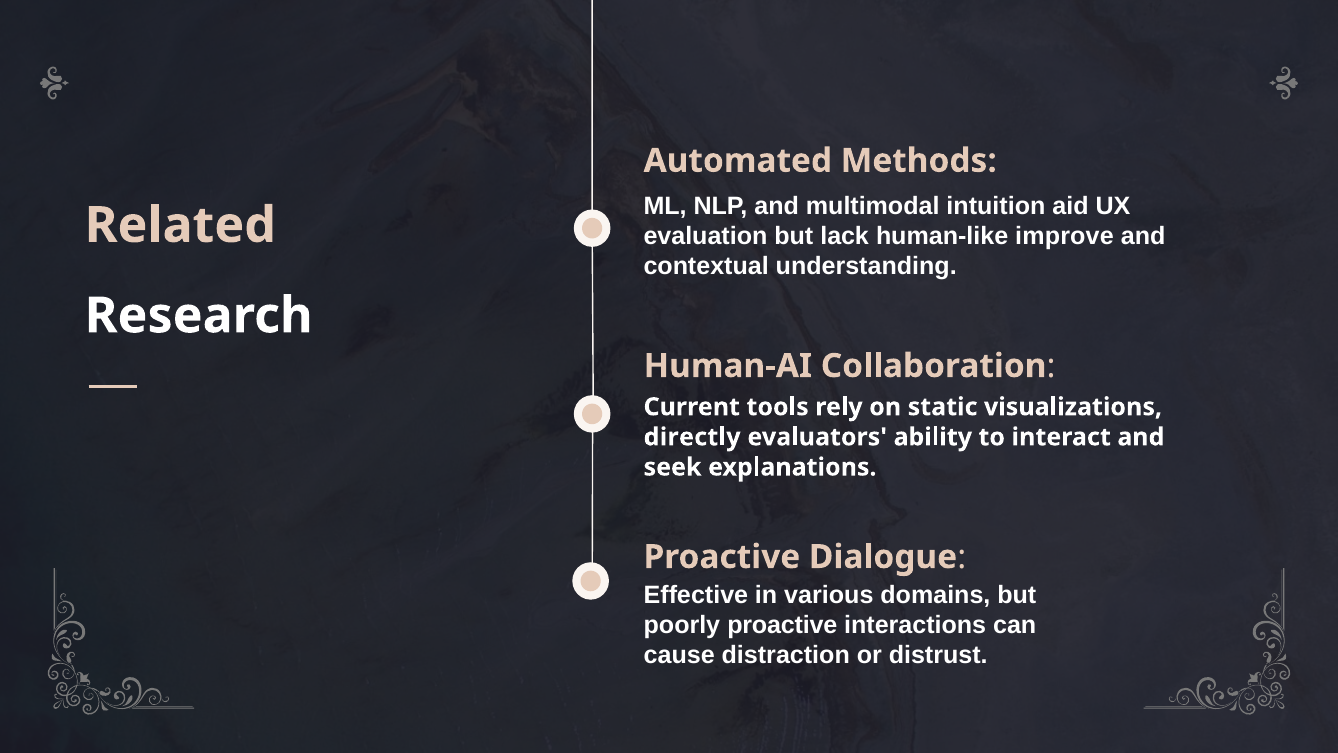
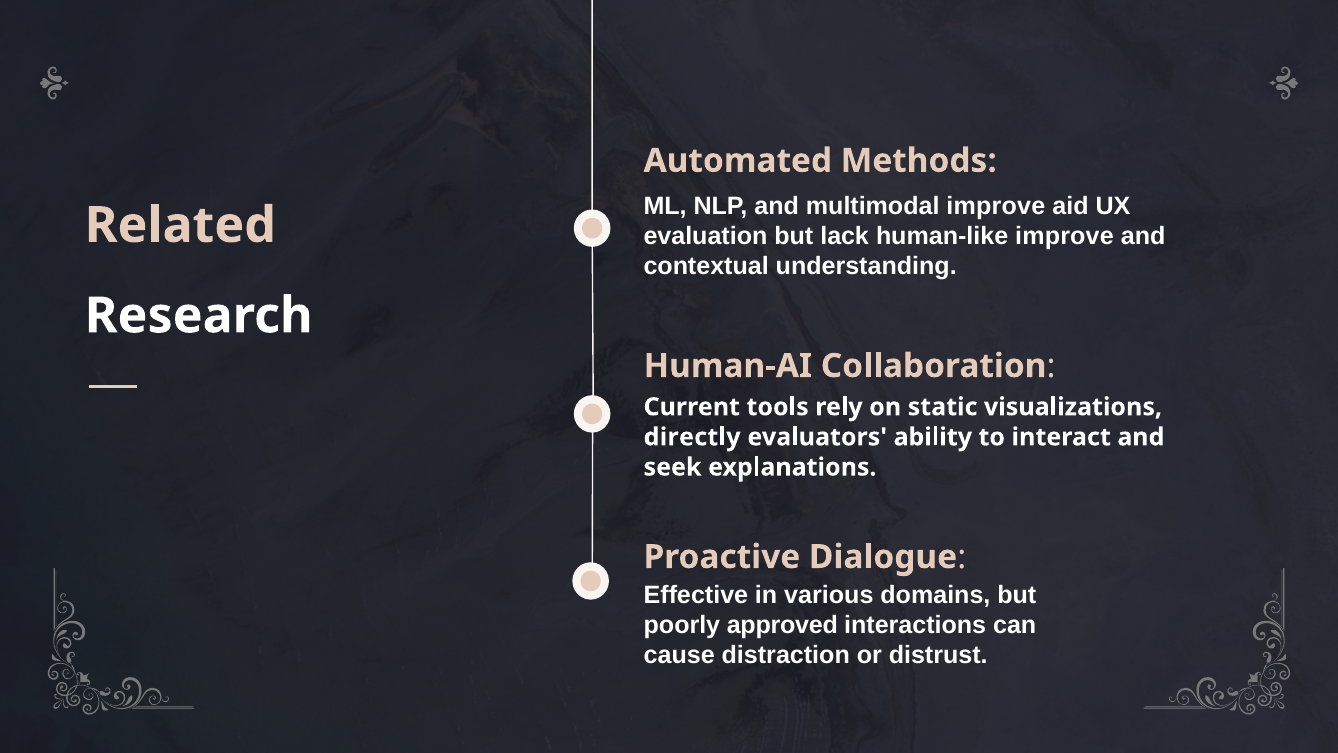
multimodal intuition: intuition -> improve
poorly proactive: proactive -> approved
